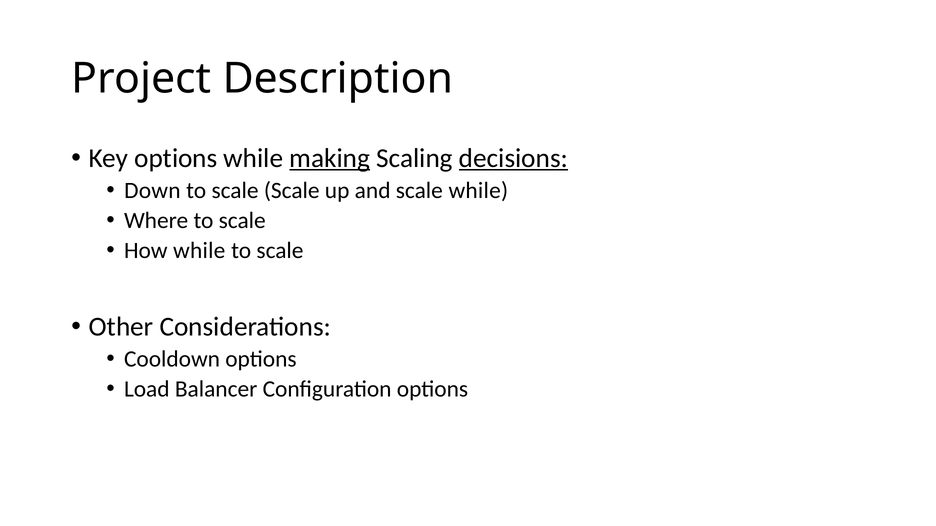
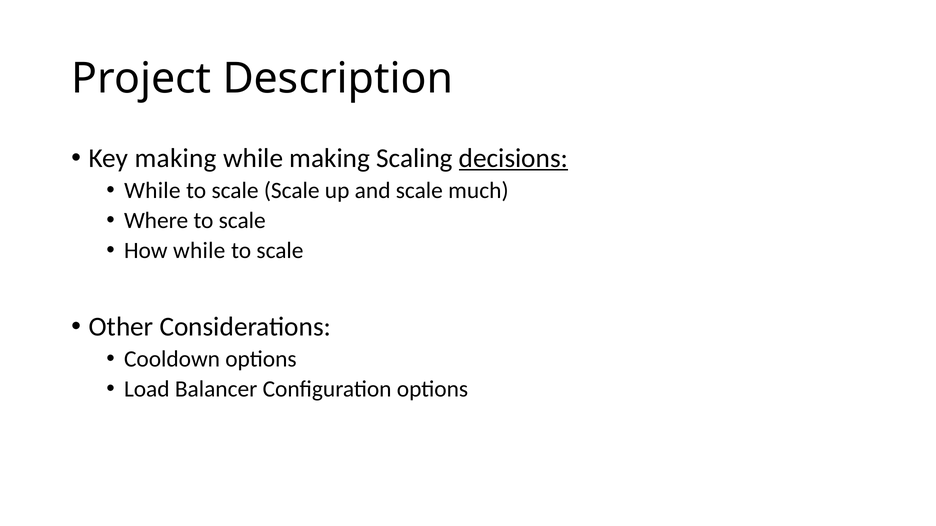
Key options: options -> making
making at (330, 158) underline: present -> none
Down at (152, 191): Down -> While
scale while: while -> much
